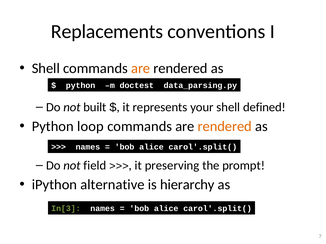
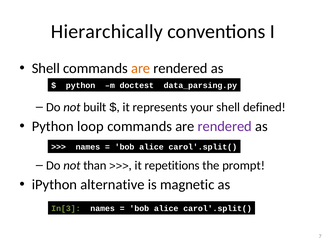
Replacements: Replacements -> Hierarchically
rendered at (225, 127) colour: orange -> purple
field: field -> than
preserving: preserving -> repetitions
hierarchy: hierarchy -> magnetic
